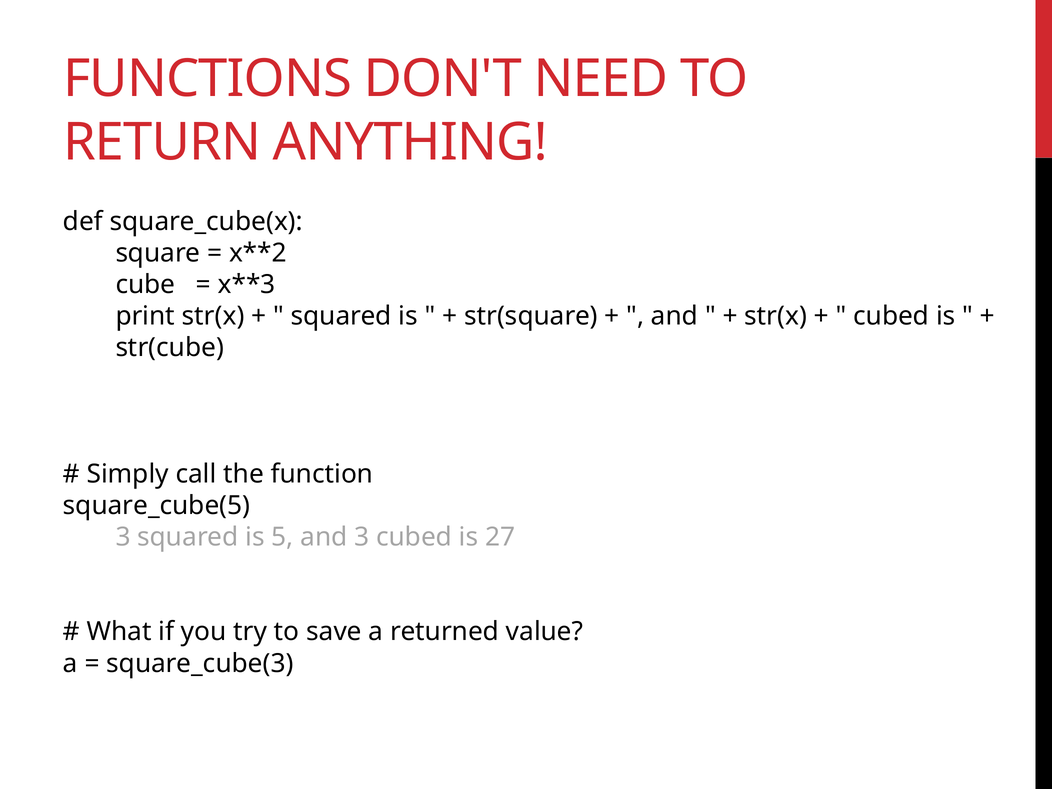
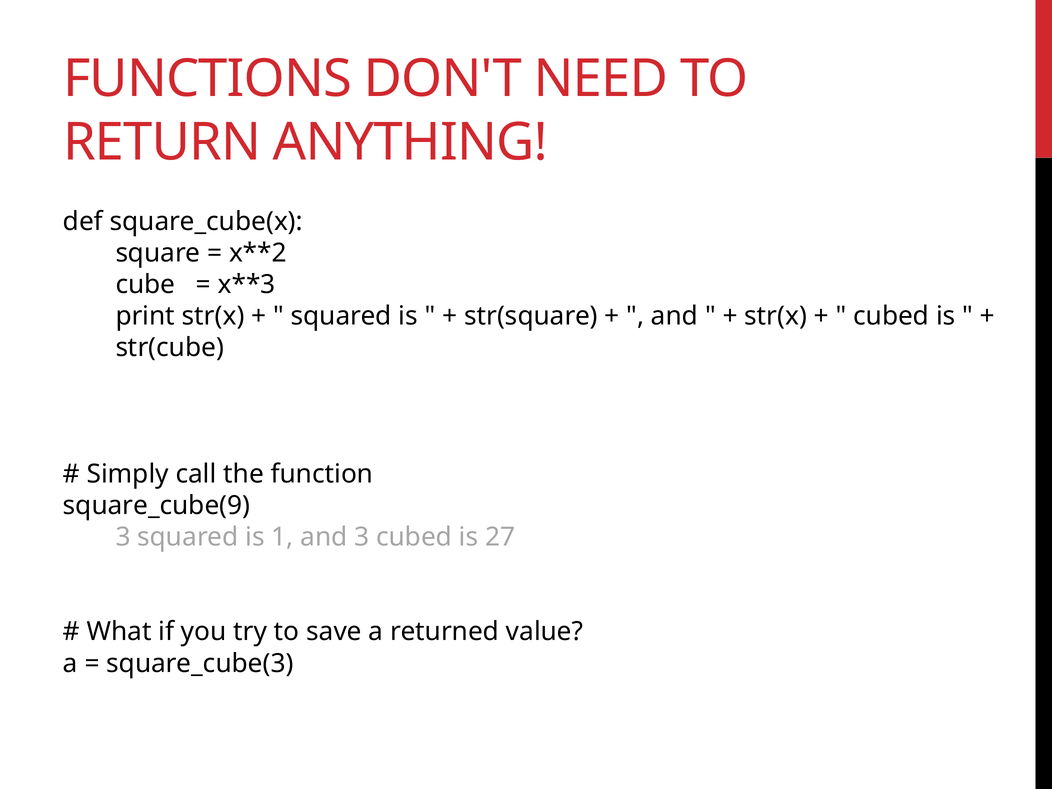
square_cube(5: square_cube(5 -> square_cube(9
5: 5 -> 1
